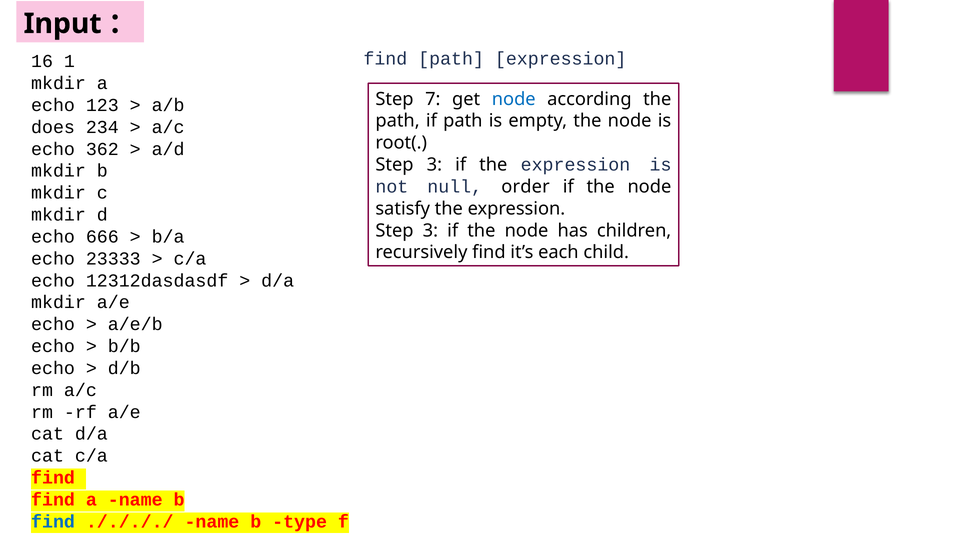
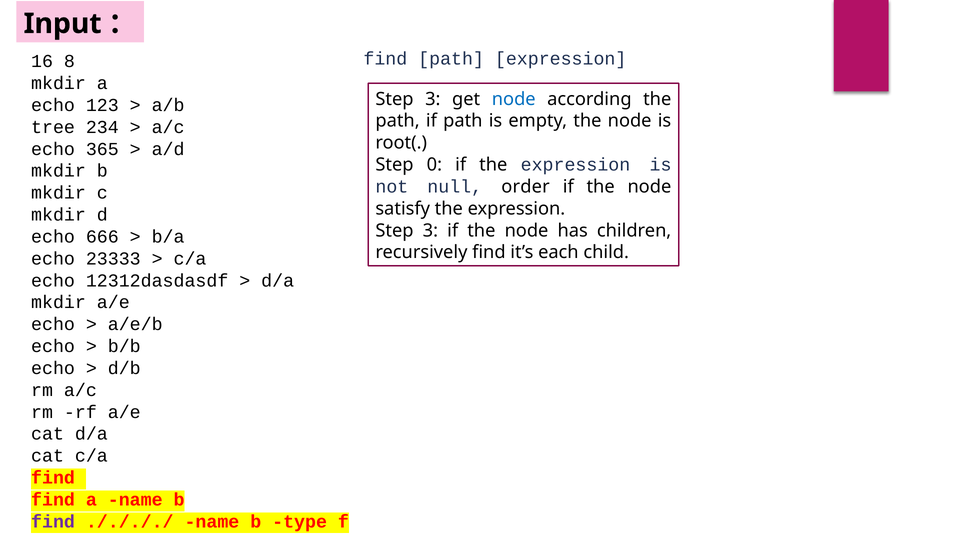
1: 1 -> 8
7 at (433, 99): 7 -> 3
does: does -> tree
362: 362 -> 365
3 at (434, 165): 3 -> 0
find at (53, 522) colour: blue -> purple
